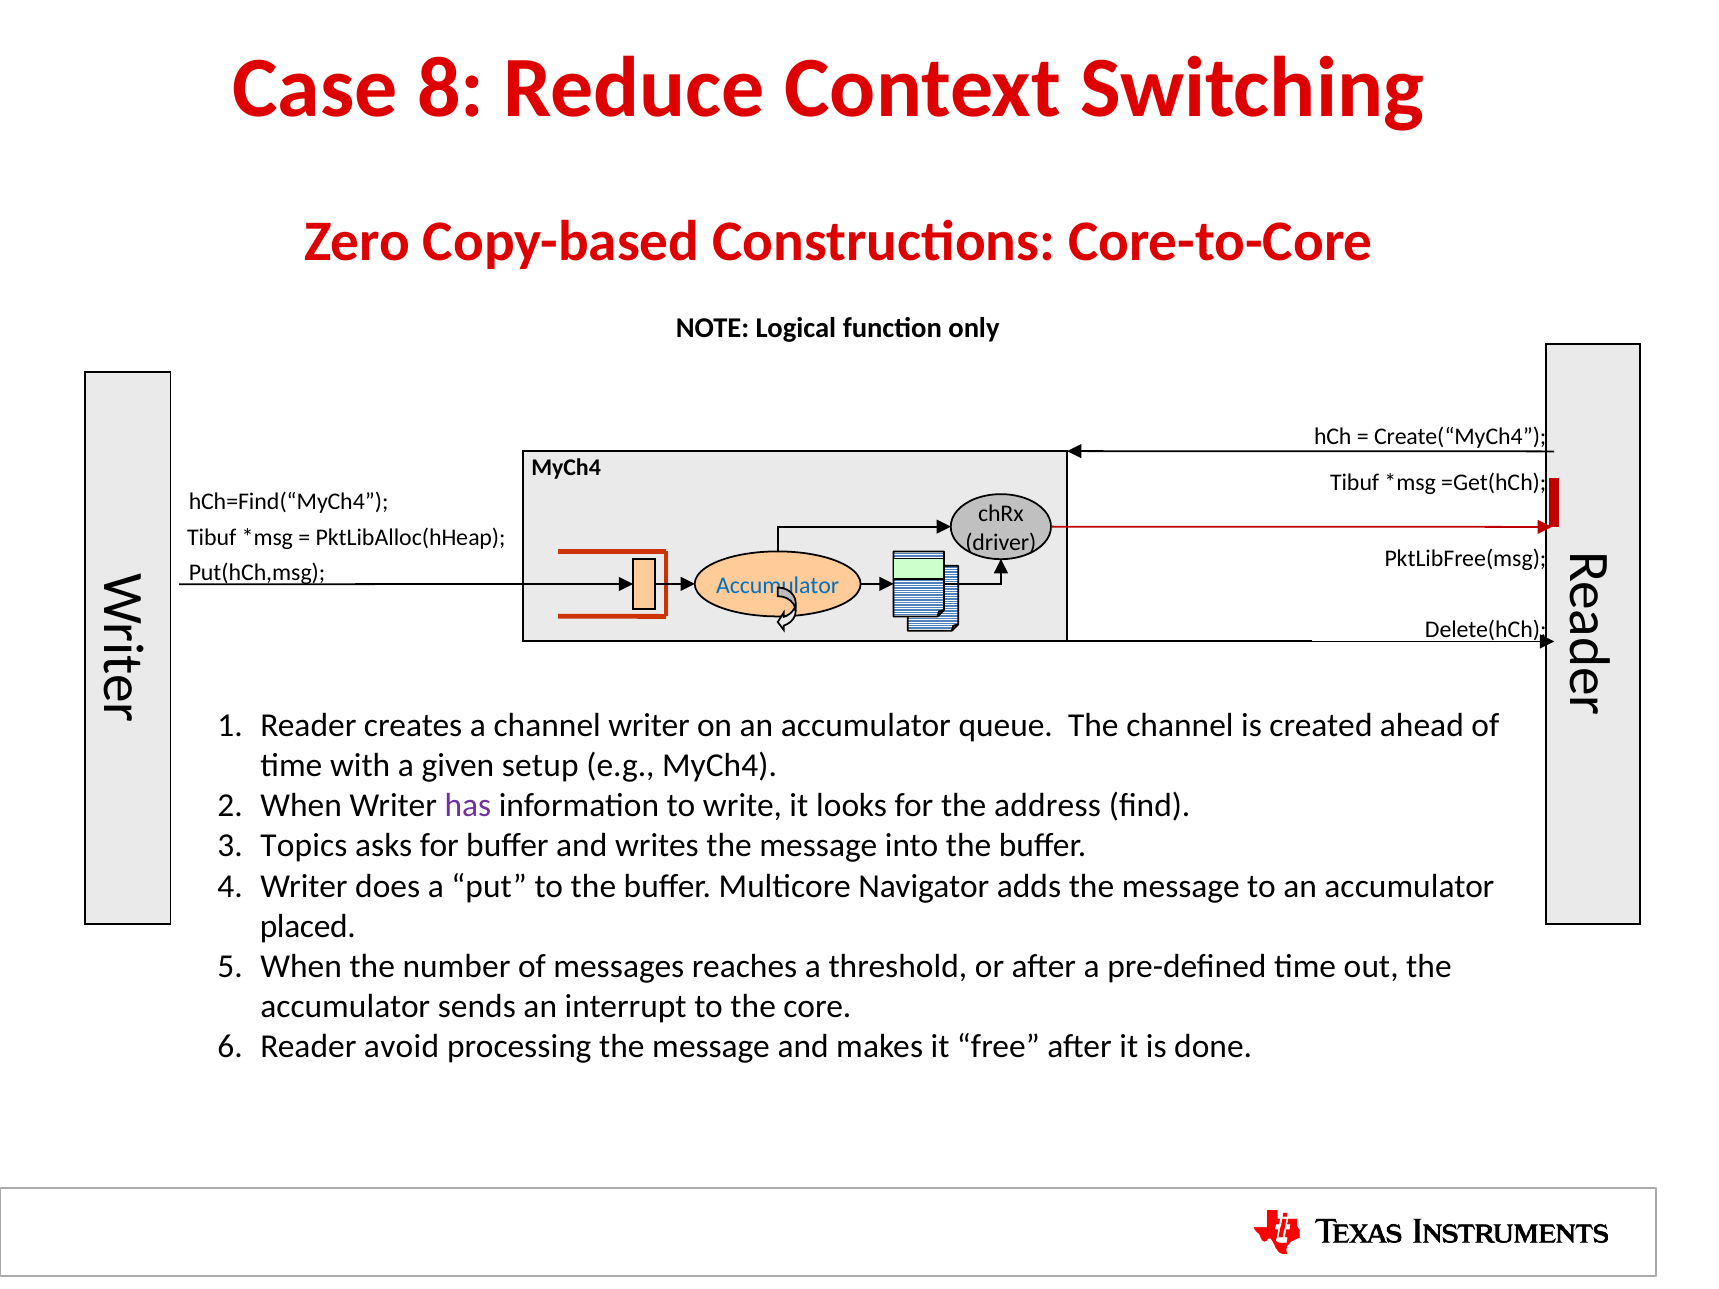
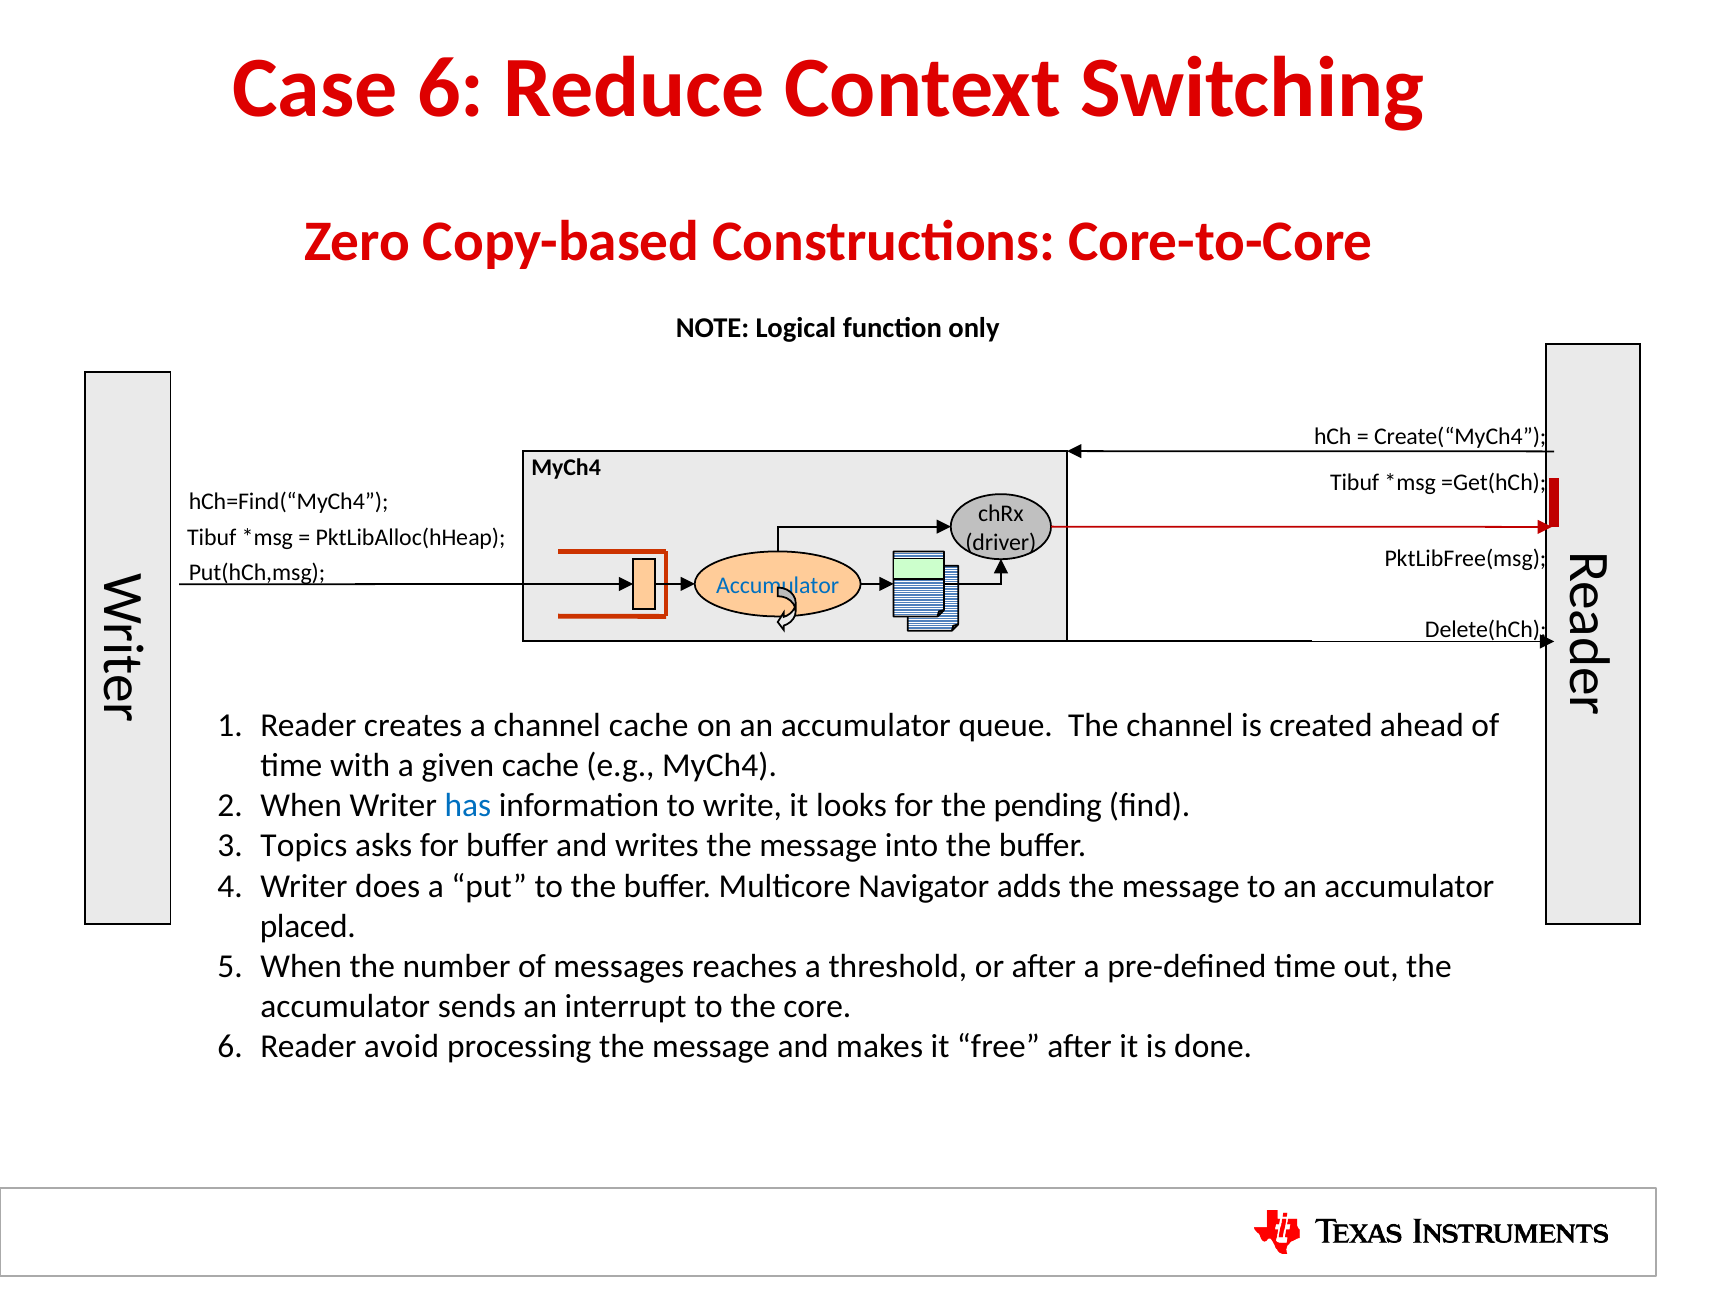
Case 8: 8 -> 6
channel writer: writer -> cache
given setup: setup -> cache
has colour: purple -> blue
address: address -> pending
